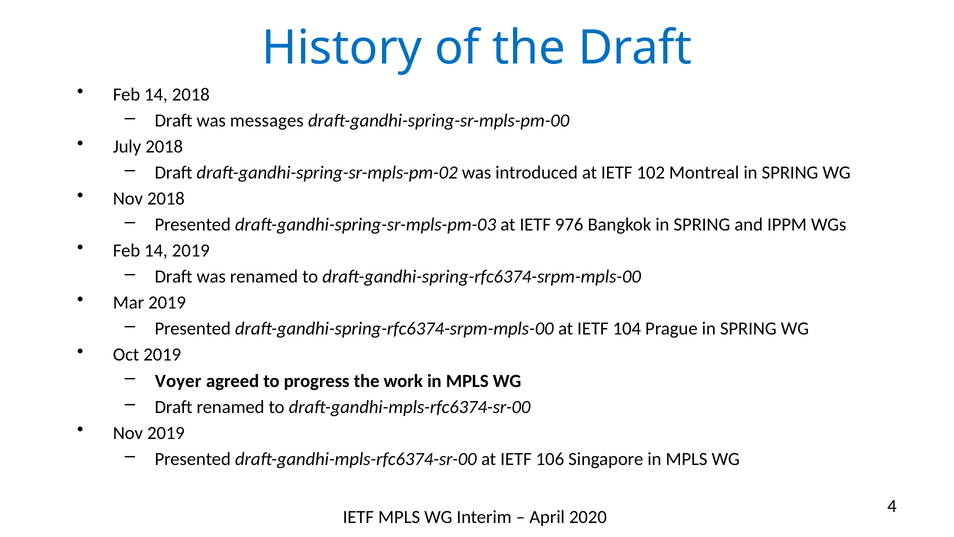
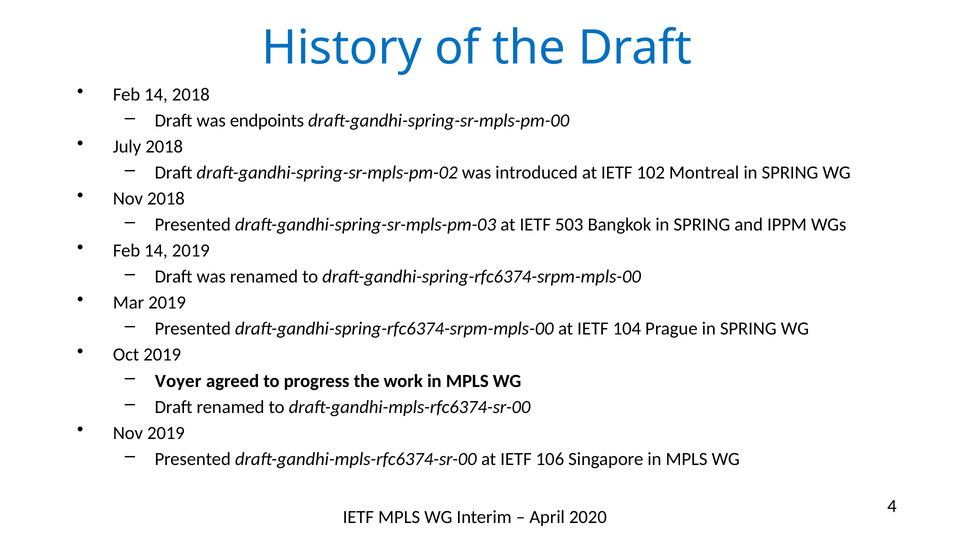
messages: messages -> endpoints
976: 976 -> 503
